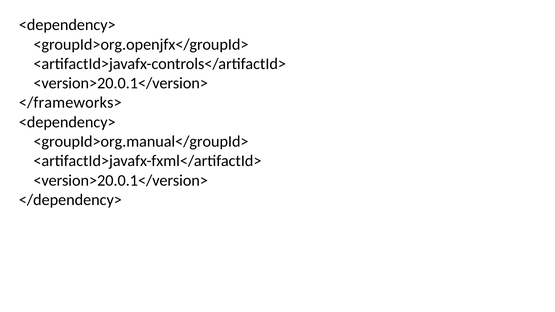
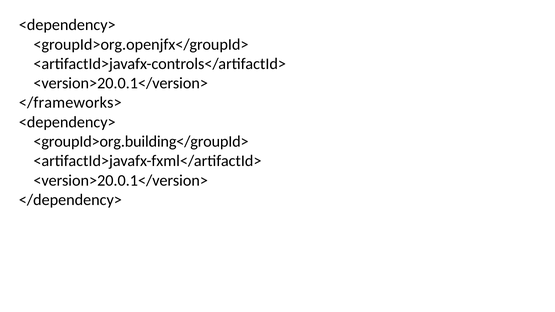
<groupId>org.manual</groupId>: <groupId>org.manual</groupId> -> <groupId>org.building</groupId>
